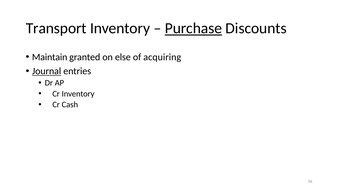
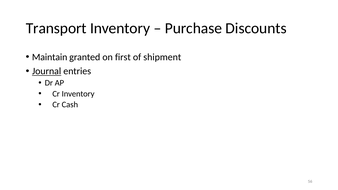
Purchase underline: present -> none
else: else -> first
acquiring: acquiring -> shipment
